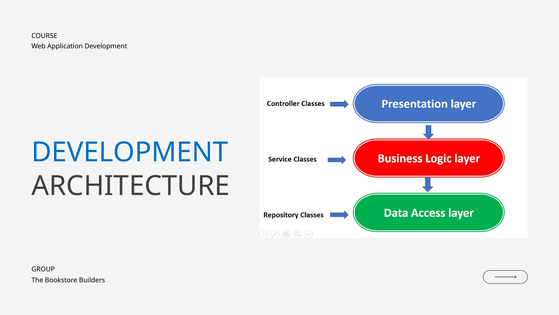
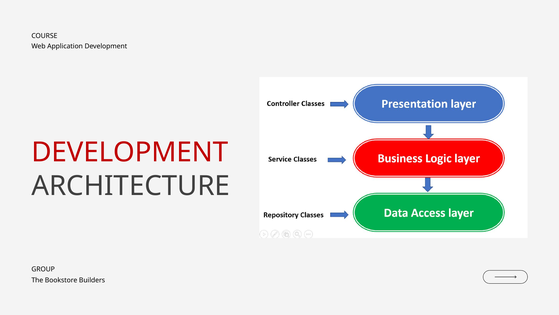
DEVELOPMENT at (130, 152) colour: blue -> red
